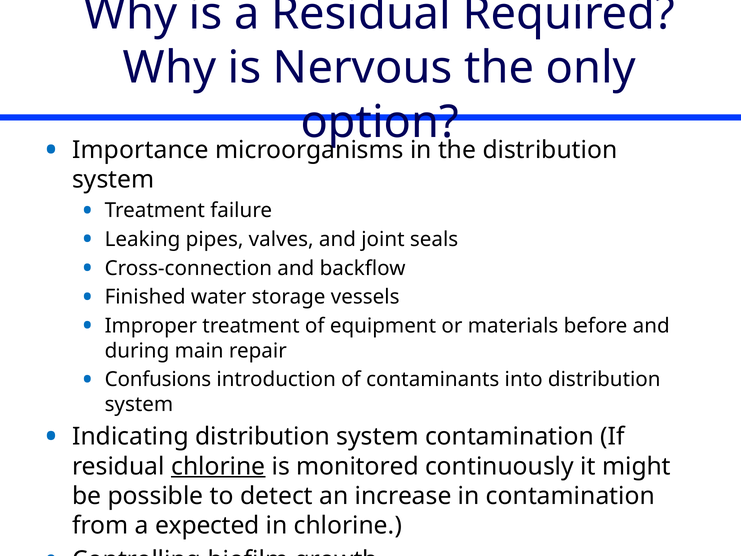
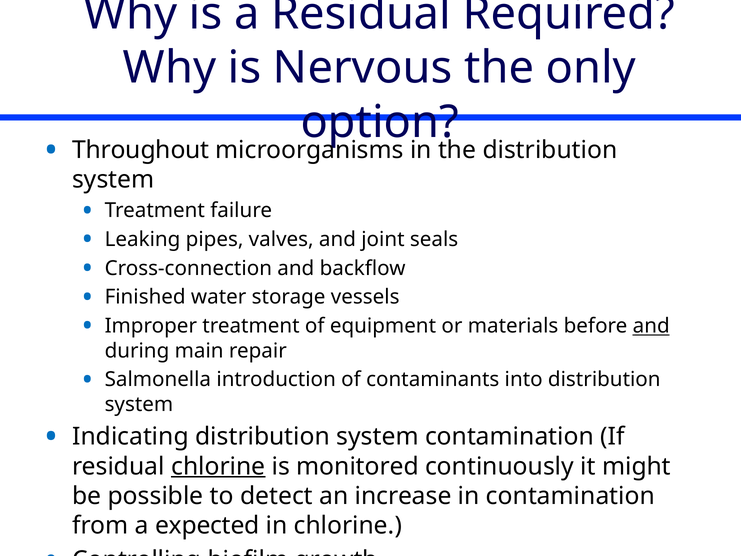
Importance: Importance -> Throughout
and at (651, 326) underline: none -> present
Confusions: Confusions -> Salmonella
